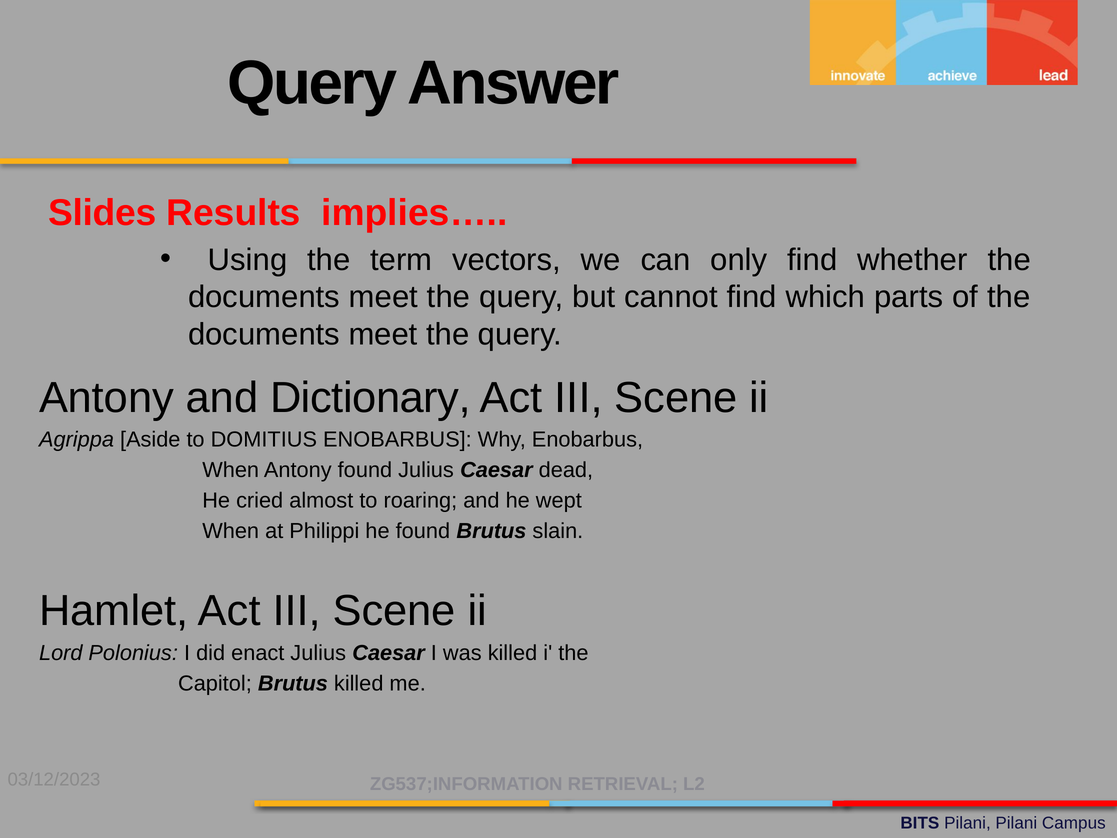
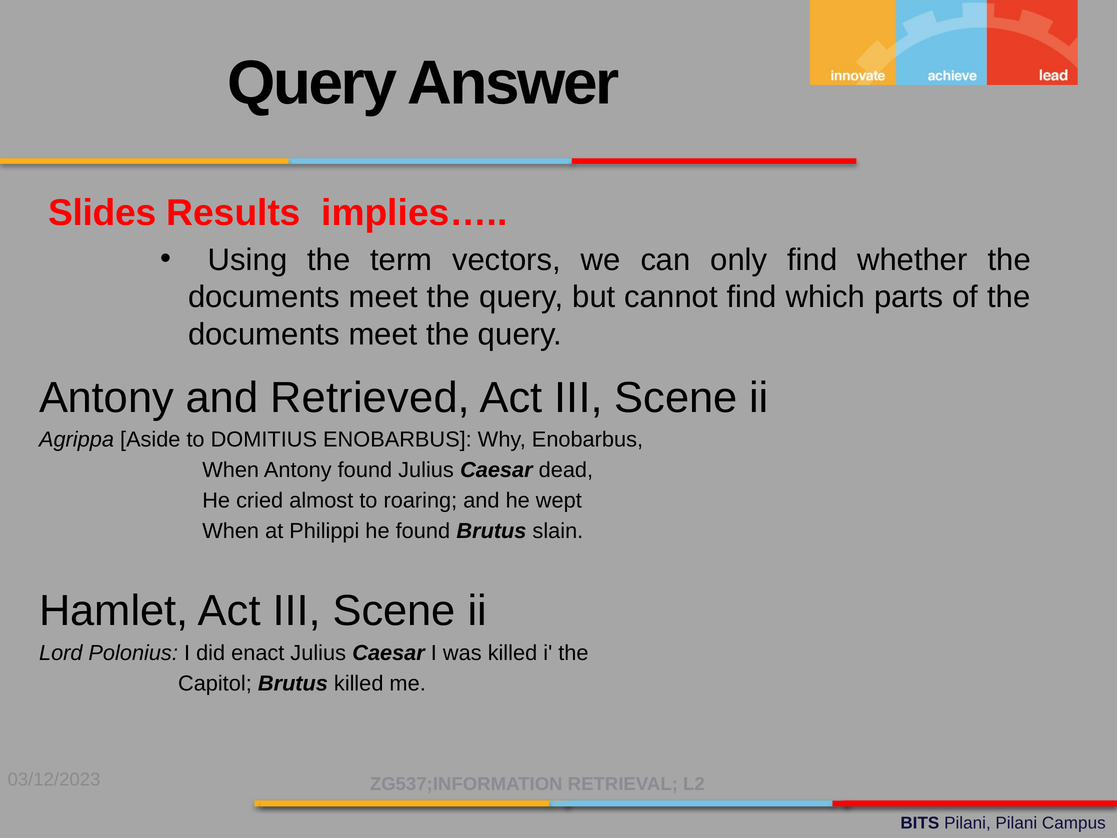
Dictionary: Dictionary -> Retrieved
